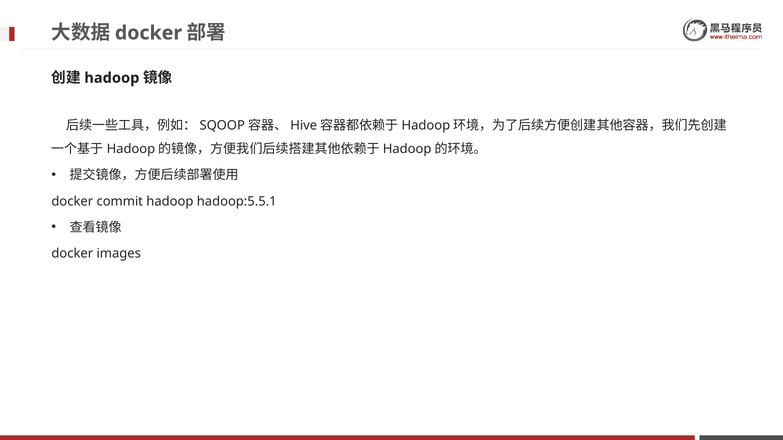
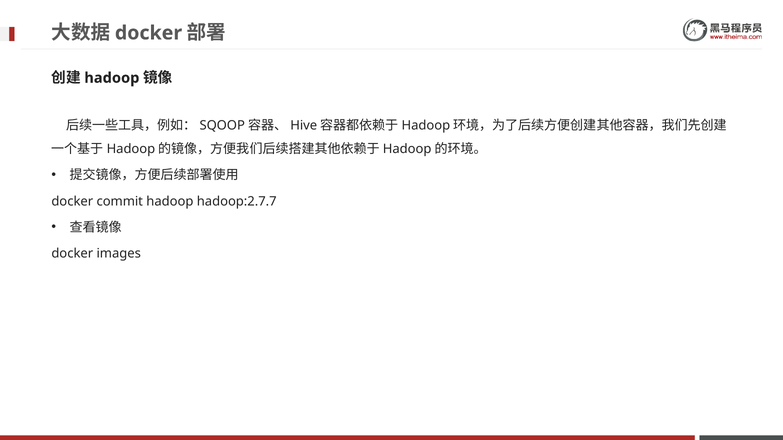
hadoop:5.5.1: hadoop:5.5.1 -> hadoop:2.7.7
